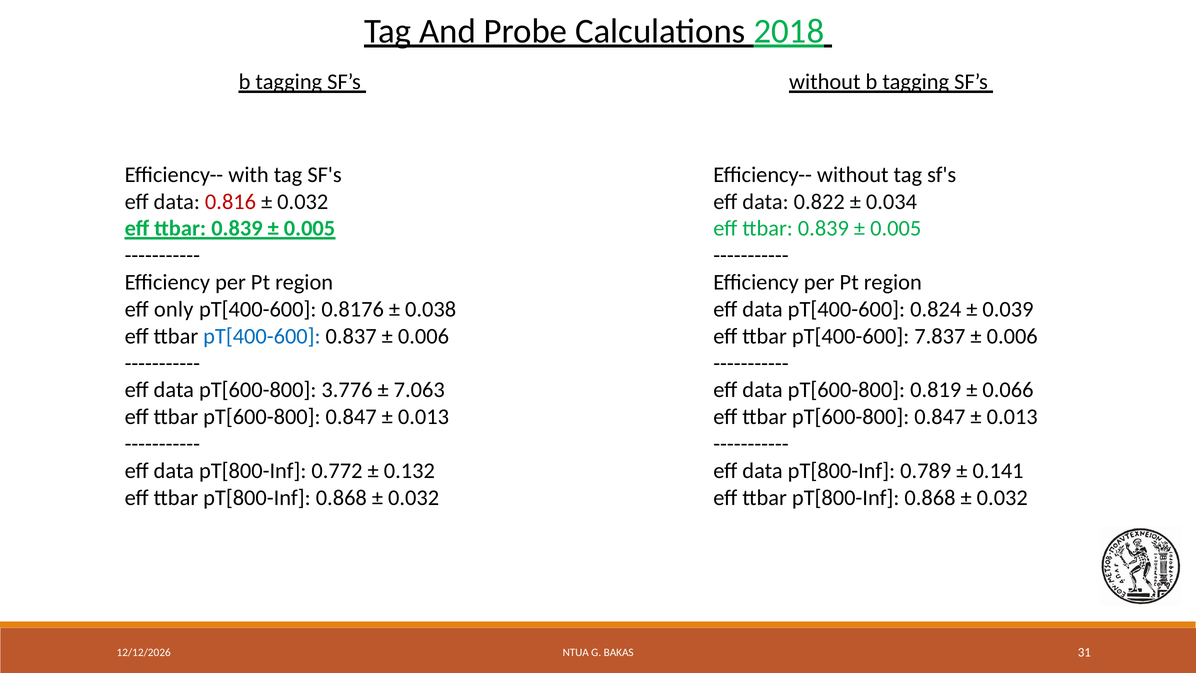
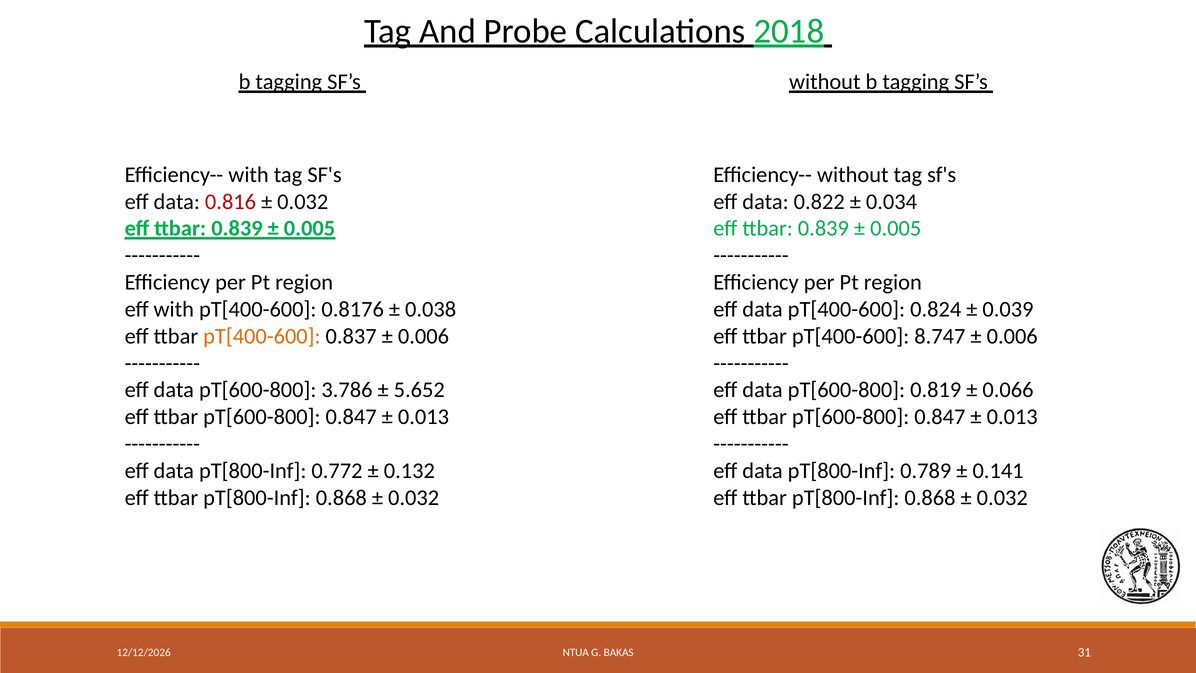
eff only: only -> with
pT[400-600 at (262, 336) colour: blue -> orange
7.837: 7.837 -> 8.747
3.776: 3.776 -> 3.786
7.063: 7.063 -> 5.652
